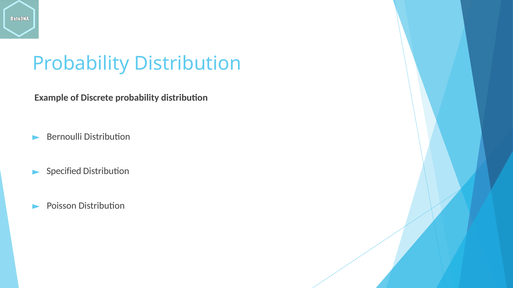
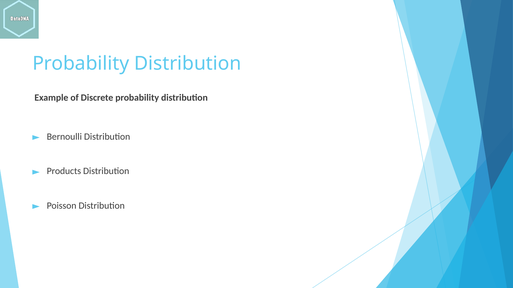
Specified: Specified -> Products
